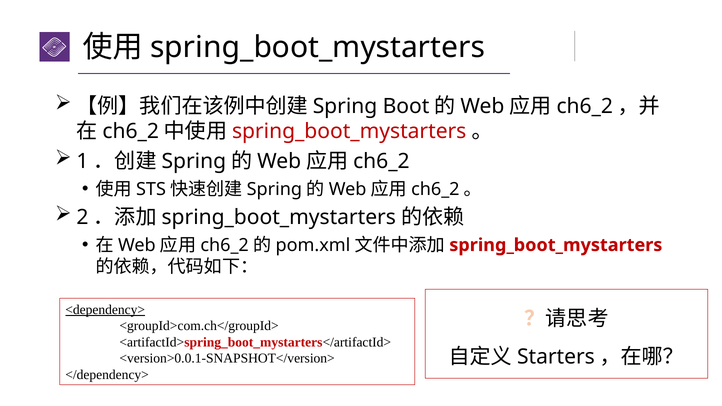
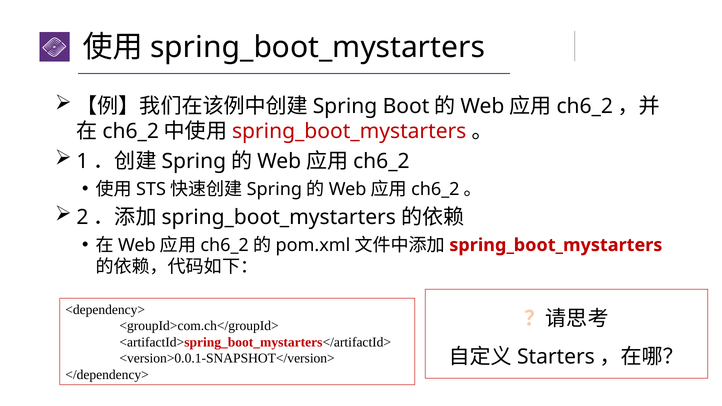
<dependency> underline: present -> none
